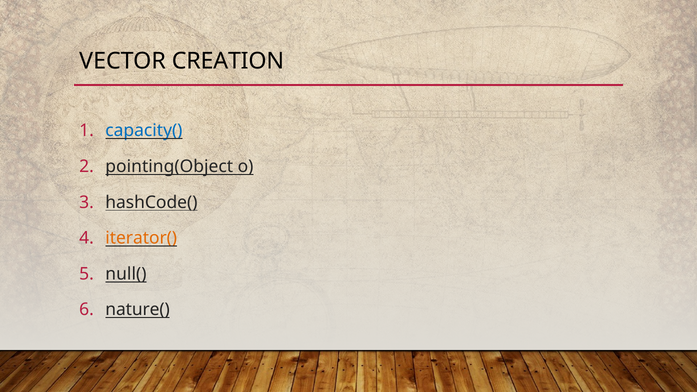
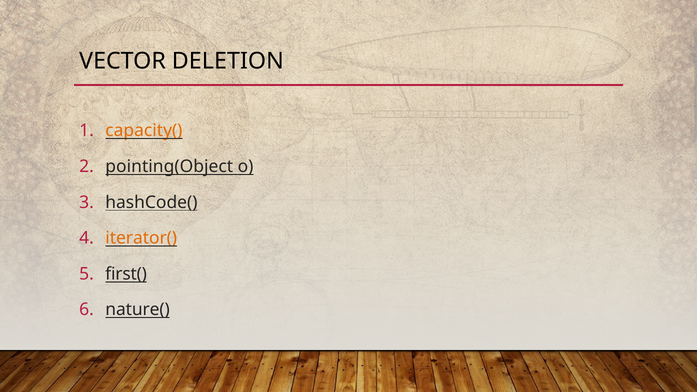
CREATION: CREATION -> DELETION
capacity( colour: blue -> orange
null(: null( -> first(
